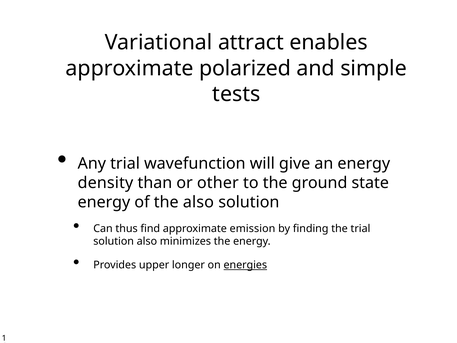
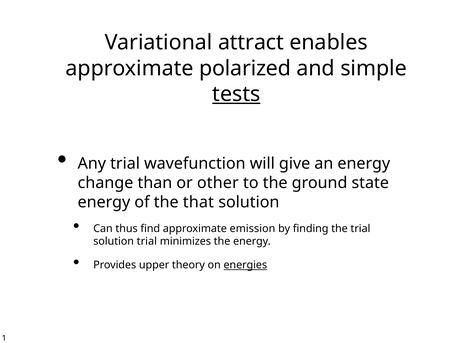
tests underline: none -> present
density: density -> change
the also: also -> that
solution also: also -> trial
longer: longer -> theory
